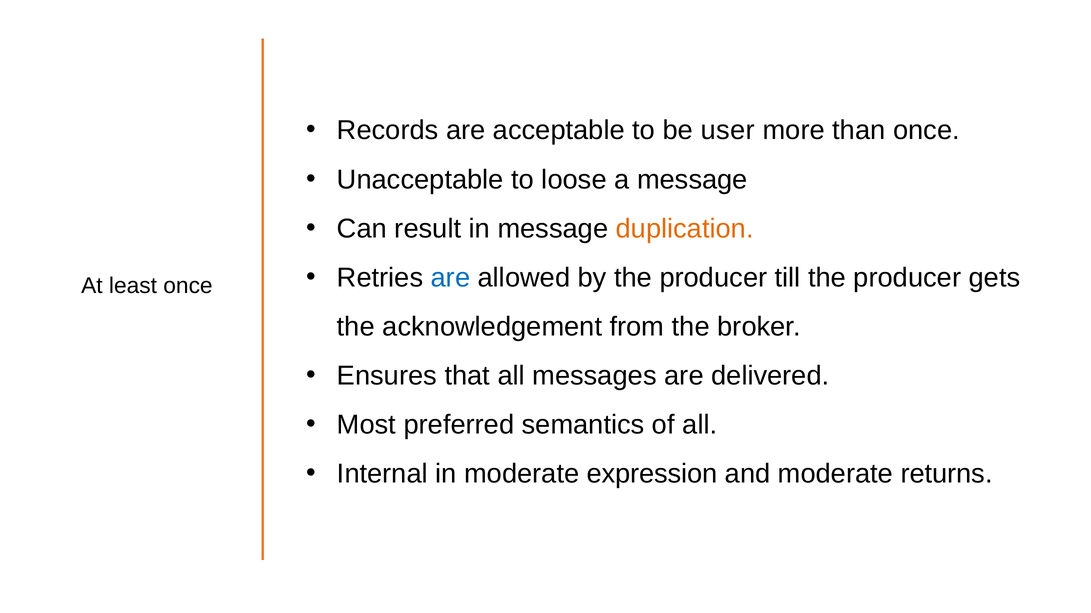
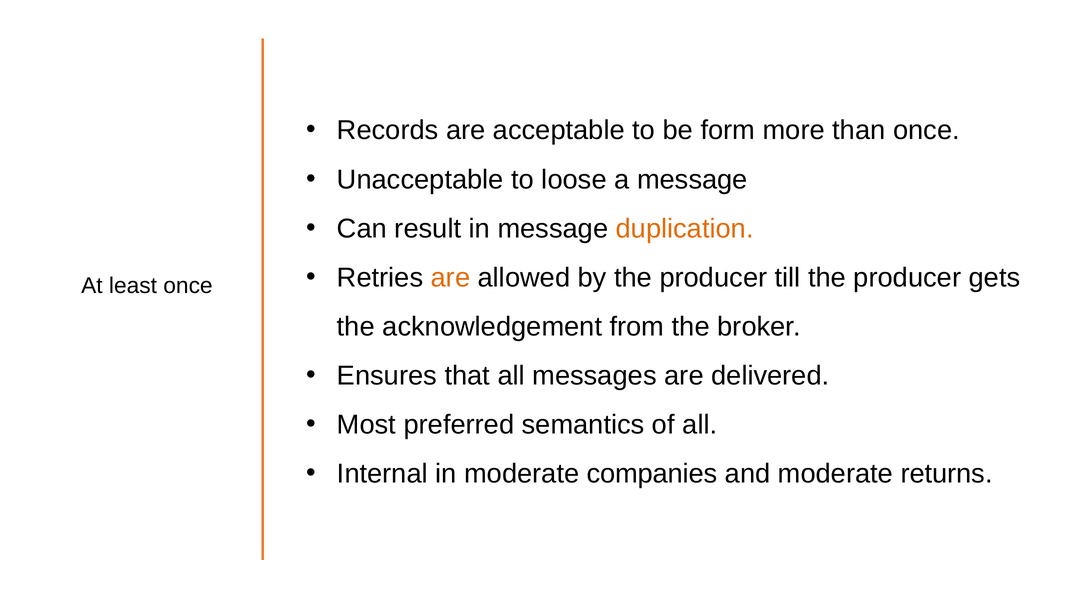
user: user -> form
are at (451, 278) colour: blue -> orange
expression: expression -> companies
